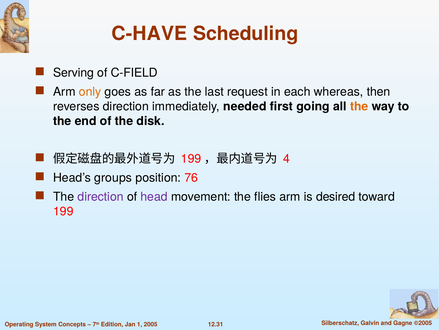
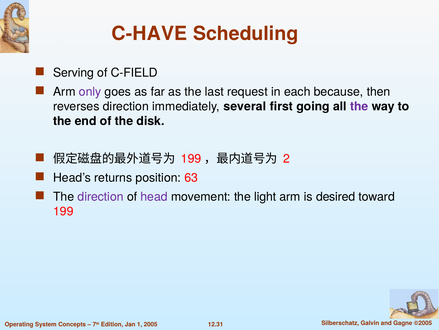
only colour: orange -> purple
whereas: whereas -> because
needed: needed -> several
the at (359, 106) colour: orange -> purple
4: 4 -> 2
groups: groups -> returns
76: 76 -> 63
flies: flies -> light
